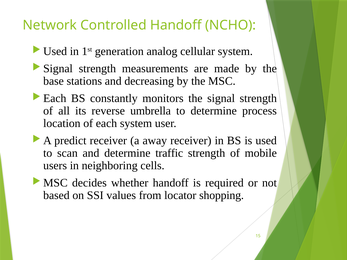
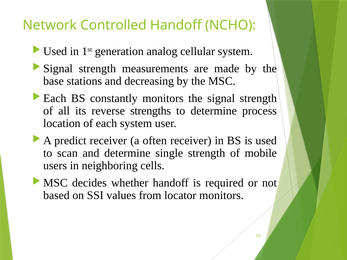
umbrella: umbrella -> strengths
away: away -> often
traffic: traffic -> single
locator shopping: shopping -> monitors
